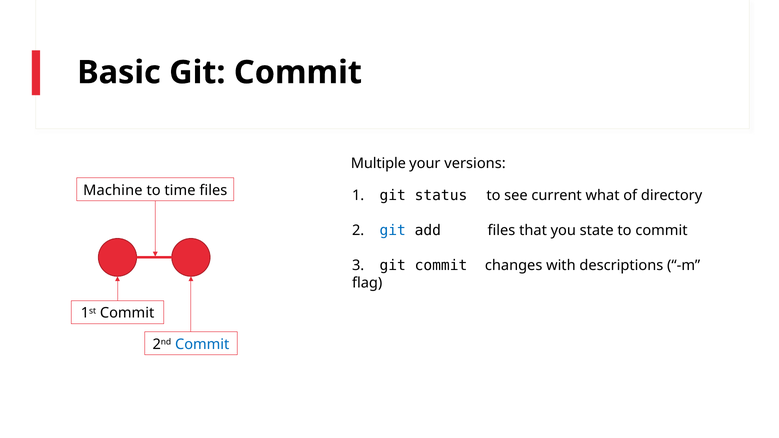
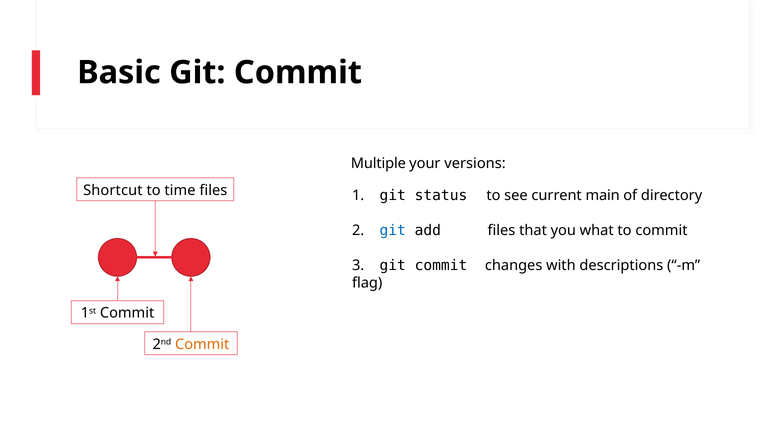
Machine: Machine -> Shortcut
what: what -> main
state: state -> what
Commit at (202, 344) colour: blue -> orange
